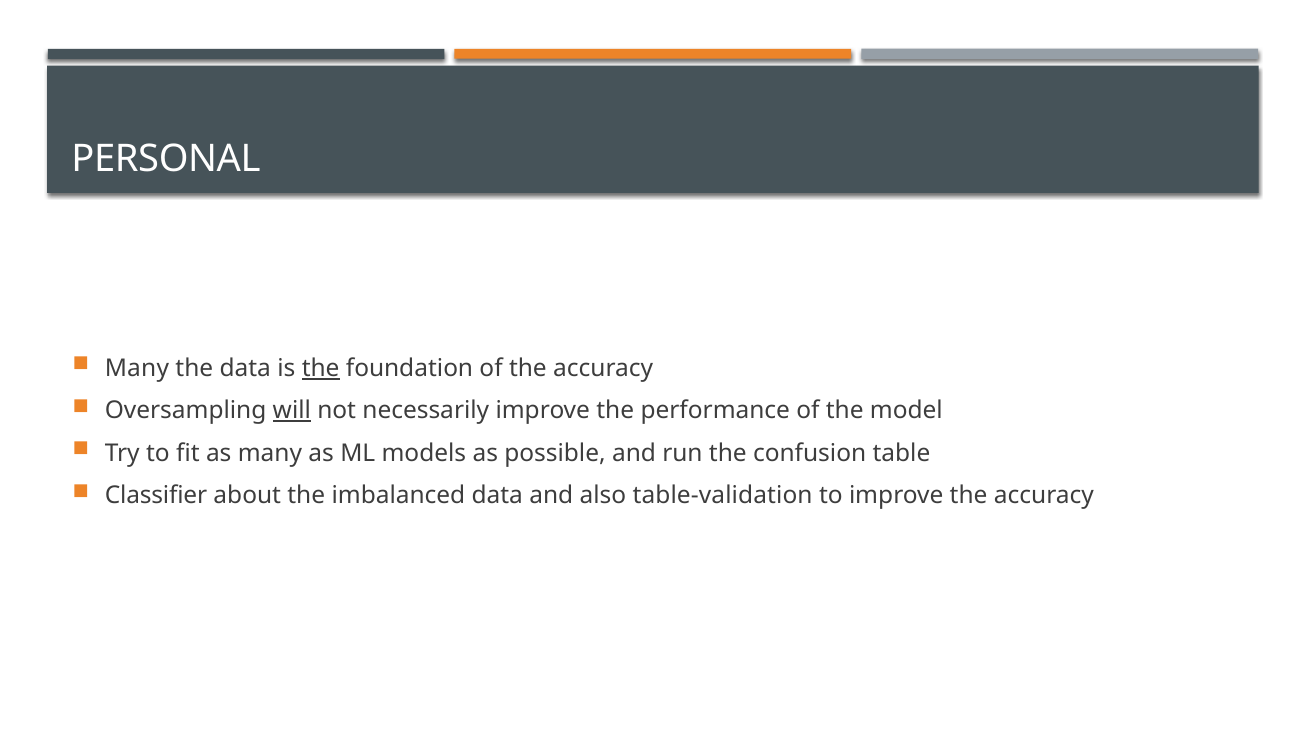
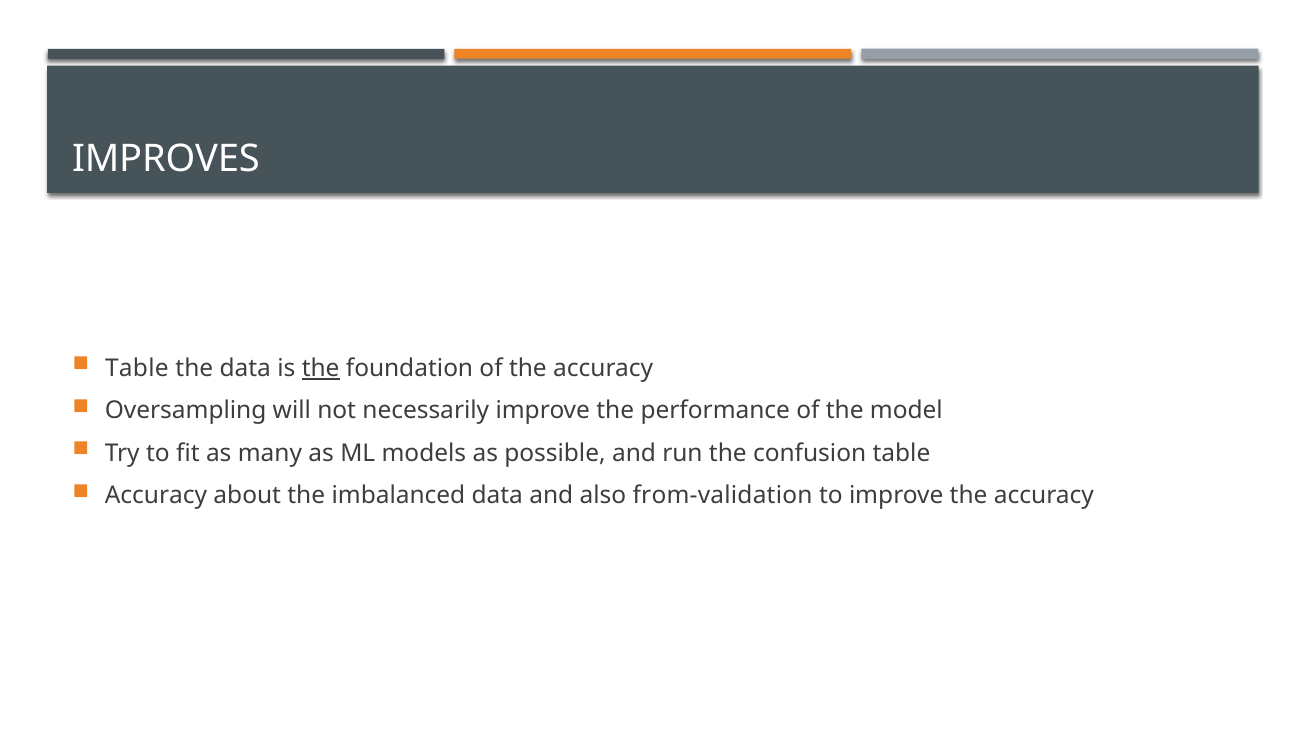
PERSONAL: PERSONAL -> IMPROVES
Many at (137, 369): Many -> Table
will underline: present -> none
Classifier at (156, 496): Classifier -> Accuracy
table-validation: table-validation -> from-validation
